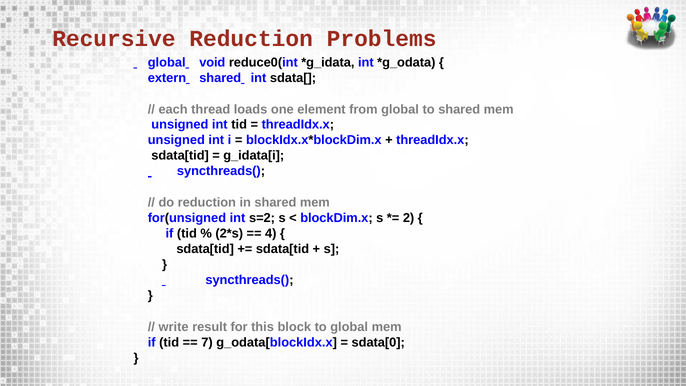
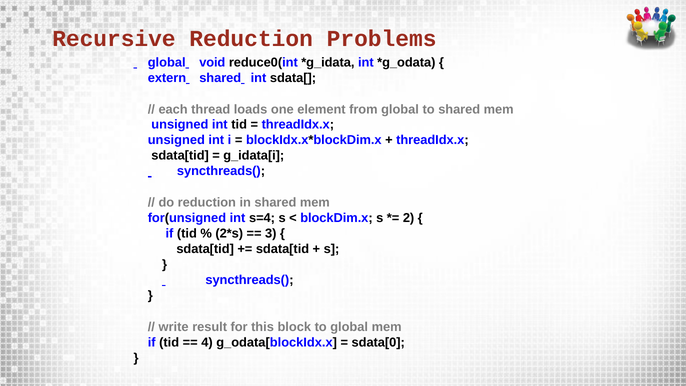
s=2: s=2 -> s=4
4: 4 -> 3
7: 7 -> 4
